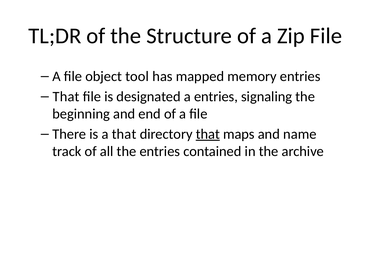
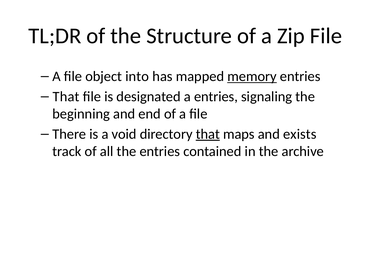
tool: tool -> into
memory underline: none -> present
a that: that -> void
name: name -> exists
